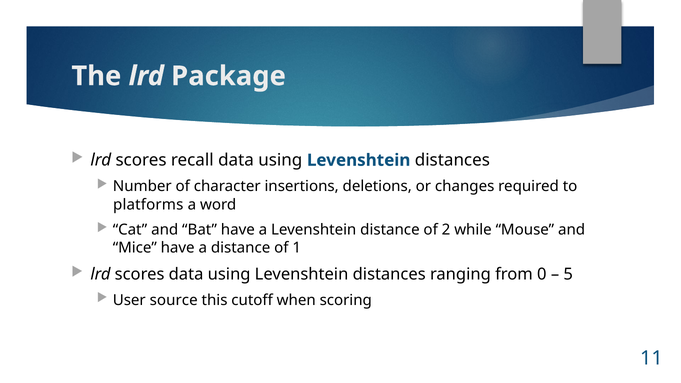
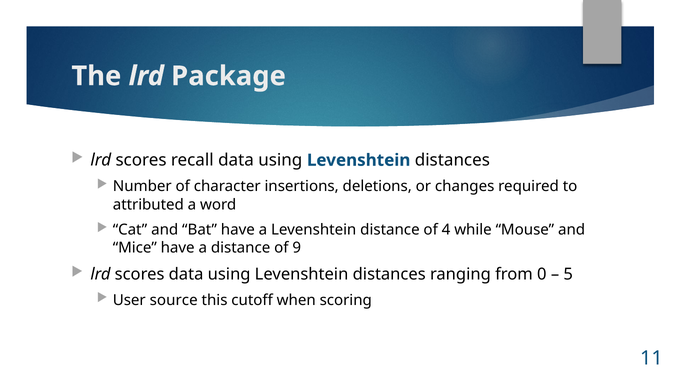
platforms: platforms -> attributed
2: 2 -> 4
1: 1 -> 9
